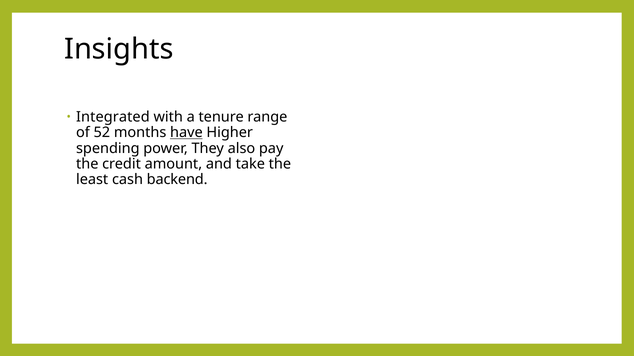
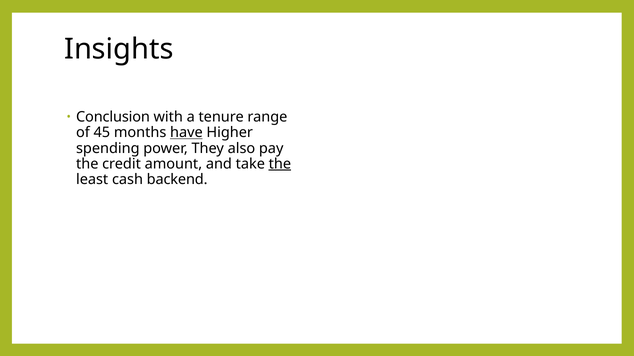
Integrated: Integrated -> Conclusion
52: 52 -> 45
the at (280, 164) underline: none -> present
